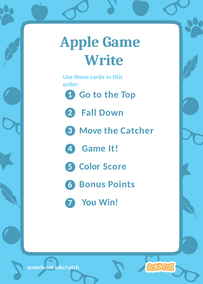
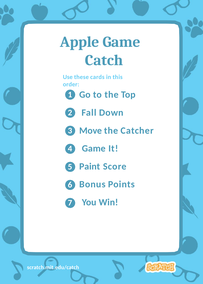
Write at (104, 60): Write -> Catch
Color: Color -> Paint
